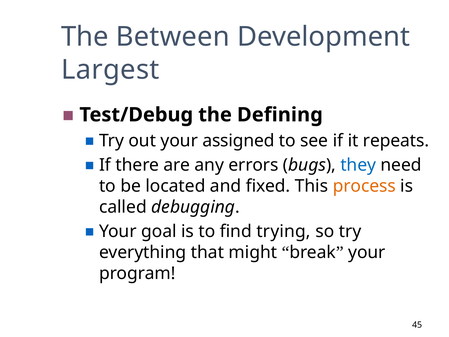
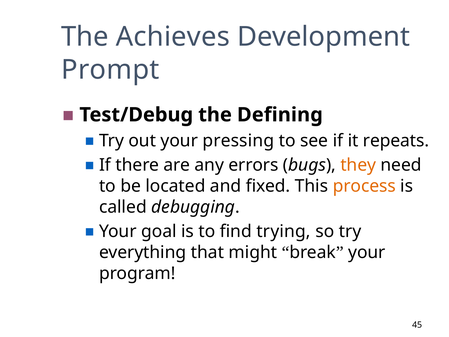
Between: Between -> Achieves
Largest: Largest -> Prompt
assigned: assigned -> pressing
they colour: blue -> orange
